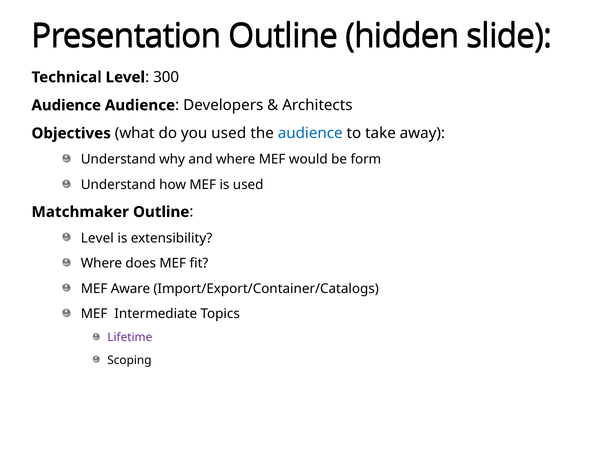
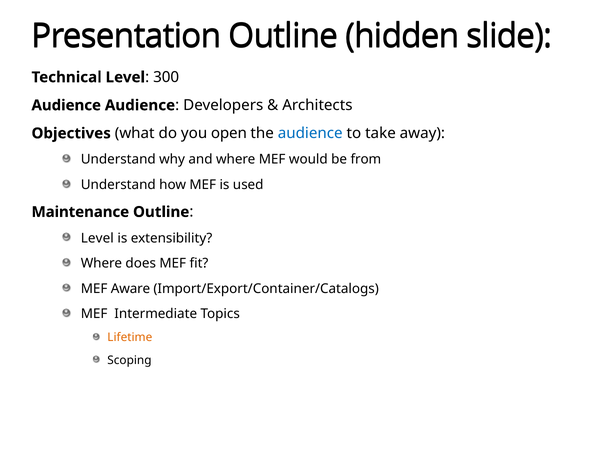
you used: used -> open
form: form -> from
Matchmaker: Matchmaker -> Maintenance
Lifetime colour: purple -> orange
